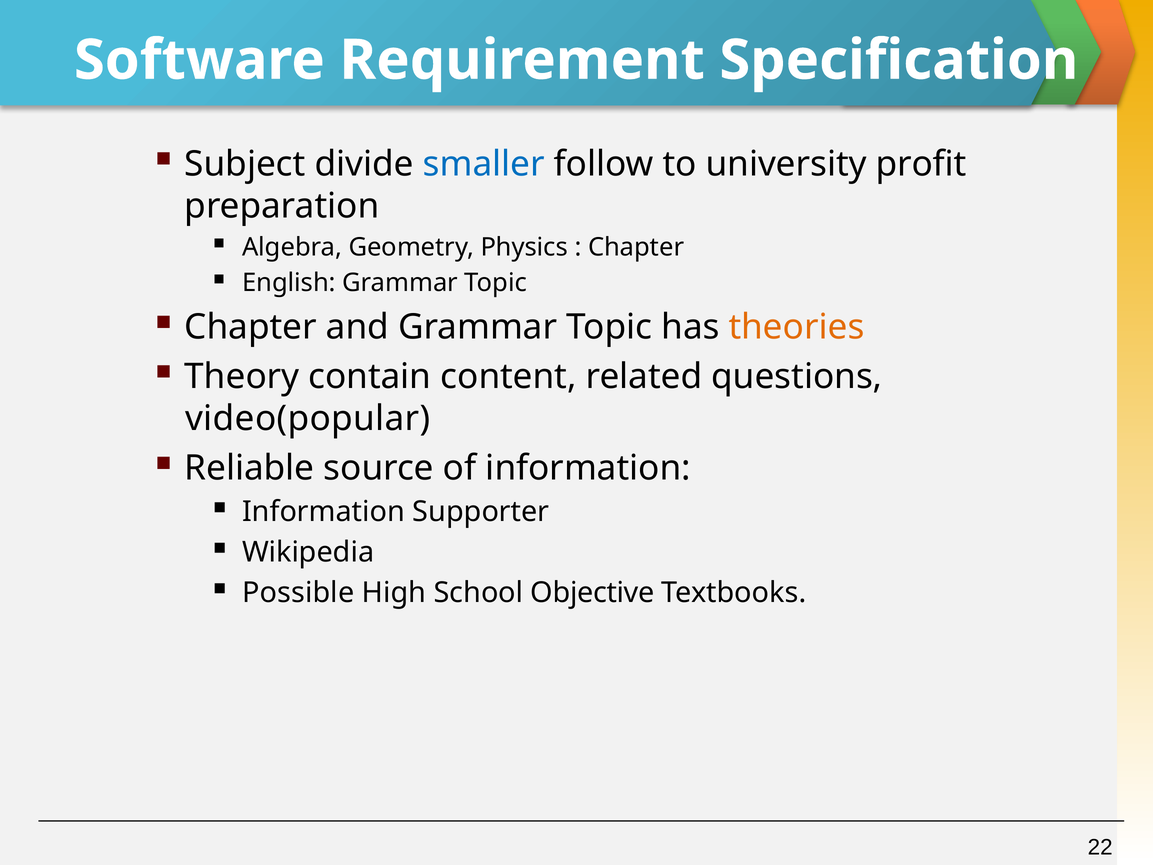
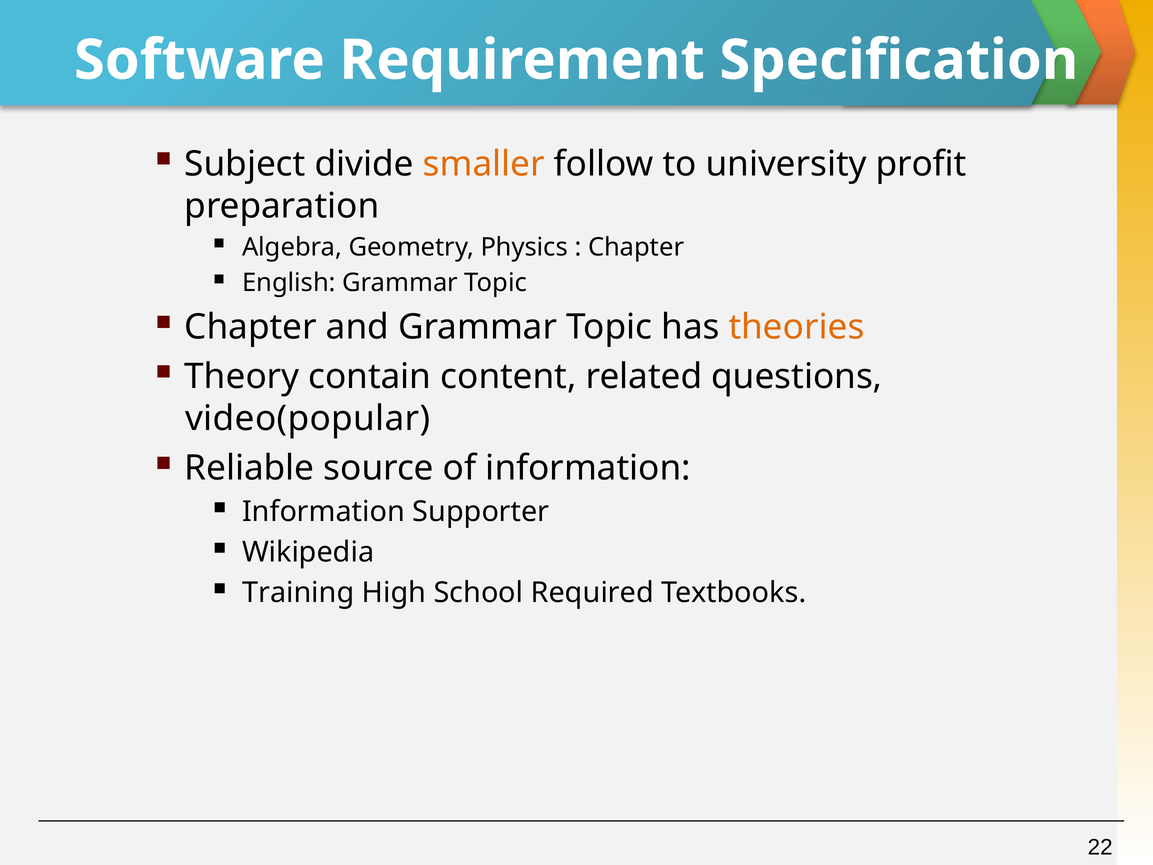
smaller colour: blue -> orange
Possible: Possible -> Training
Objective: Objective -> Required
